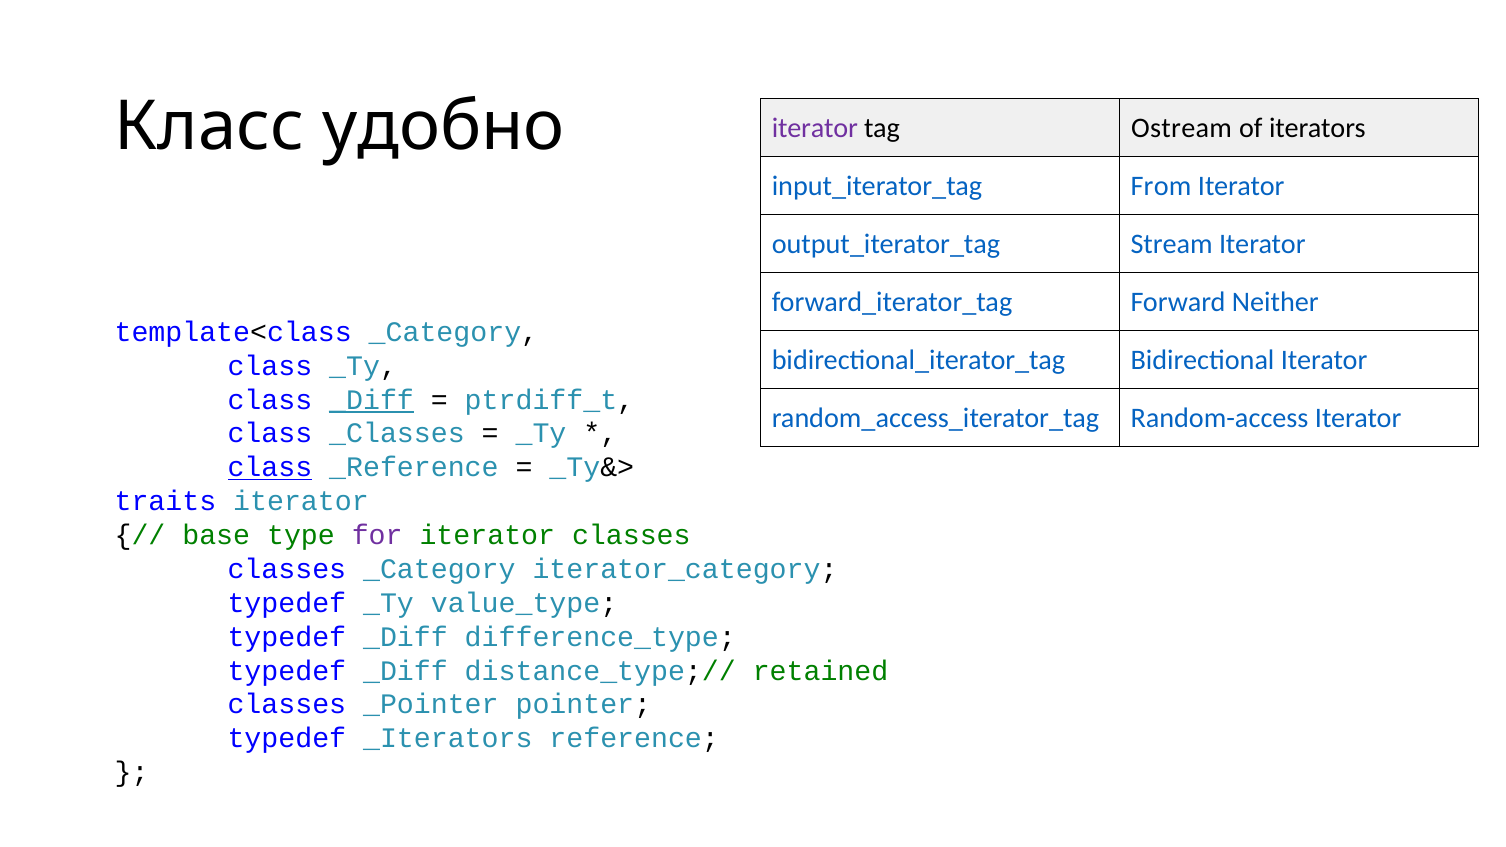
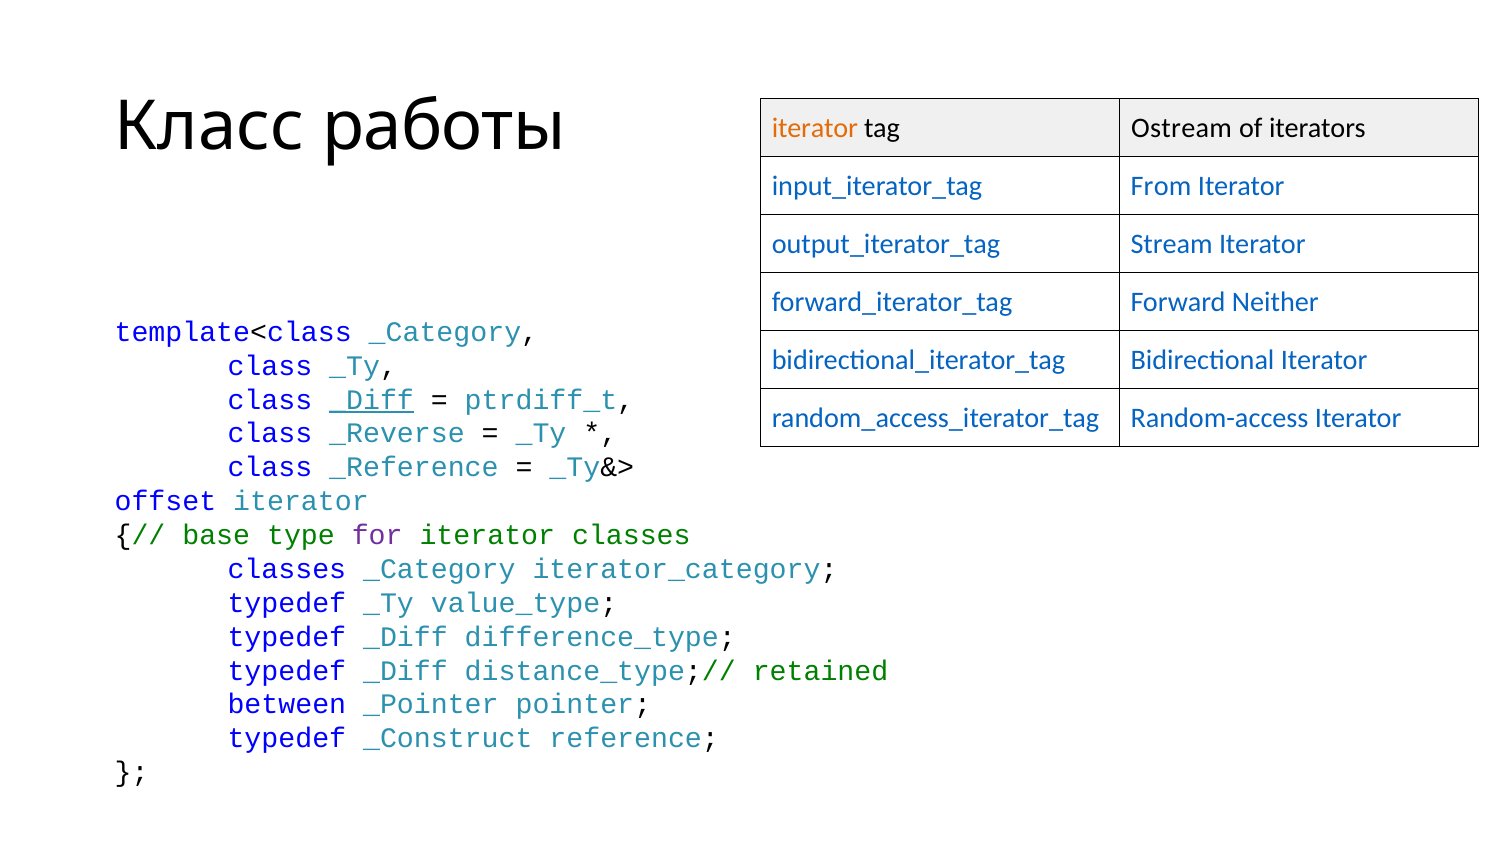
удобно: удобно -> работы
iterator at (815, 128) colour: purple -> orange
_Classes: _Classes -> _Reverse
class at (270, 468) underline: present -> none
traits: traits -> offset
classes at (287, 705): classes -> between
_Iterators: _Iterators -> _Construct
